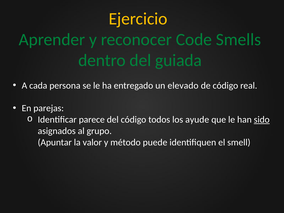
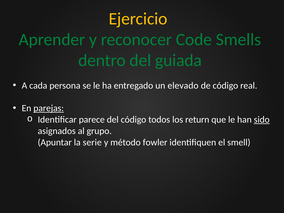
parejas underline: none -> present
ayude: ayude -> return
valor: valor -> serie
puede: puede -> fowler
